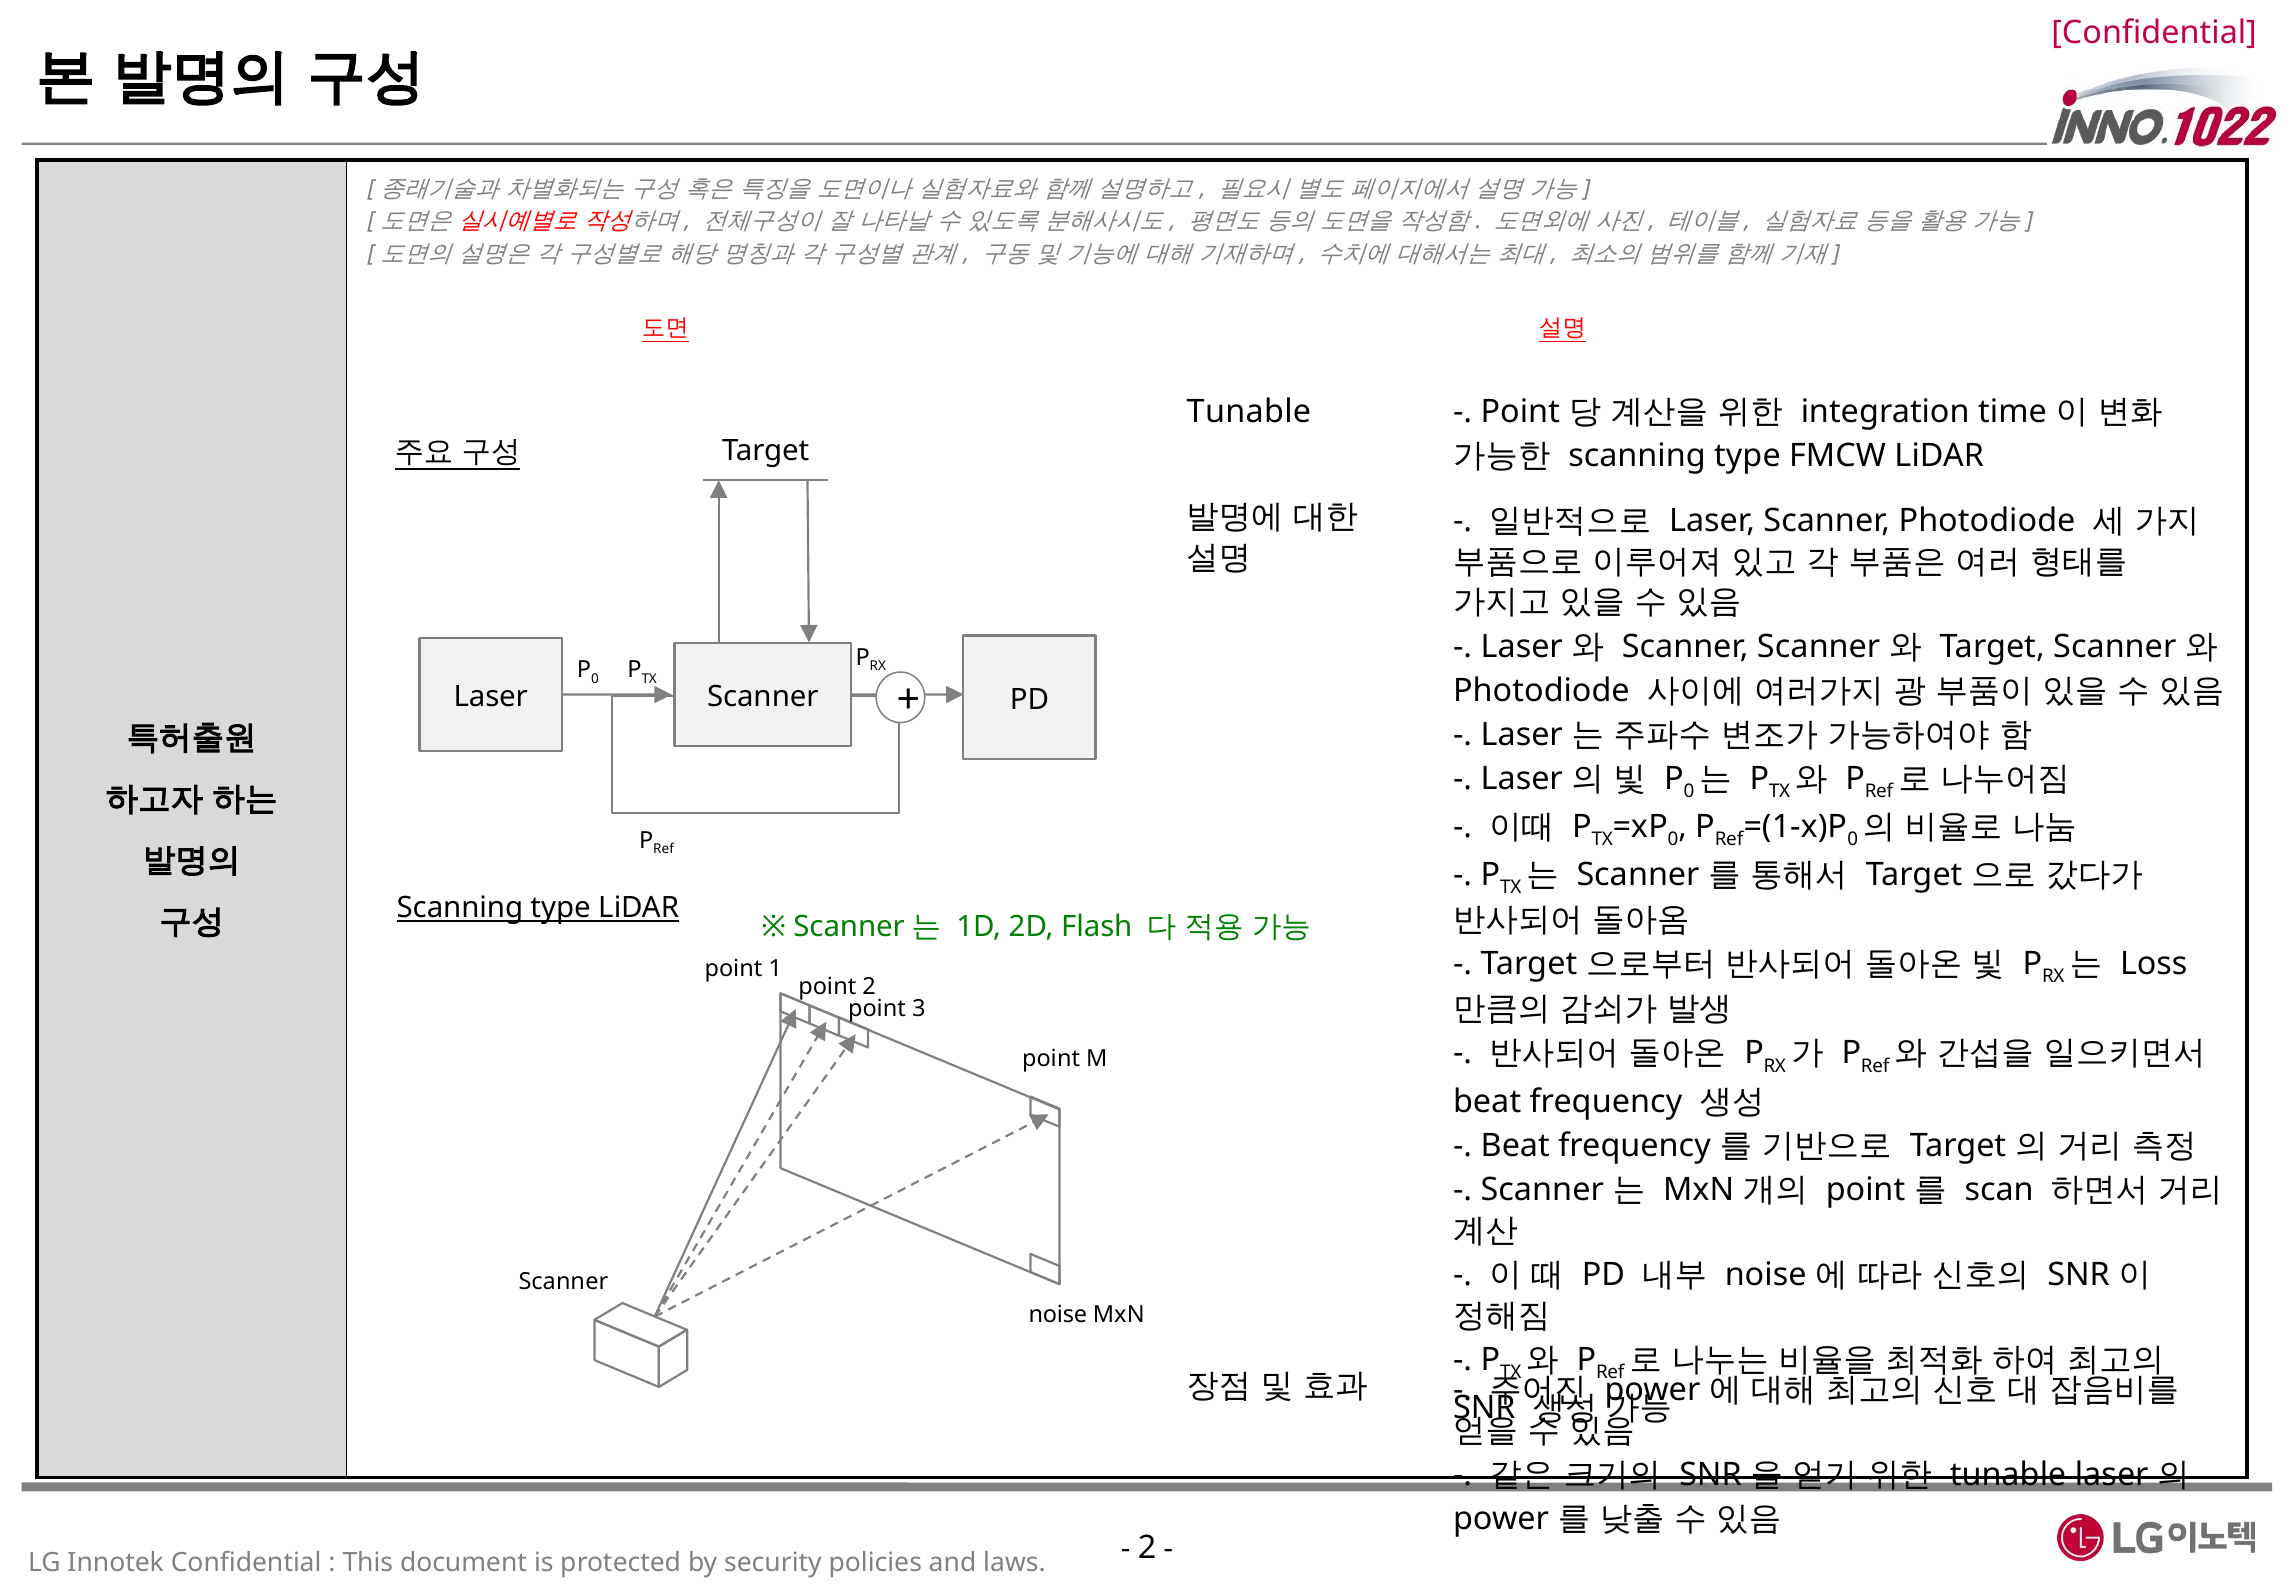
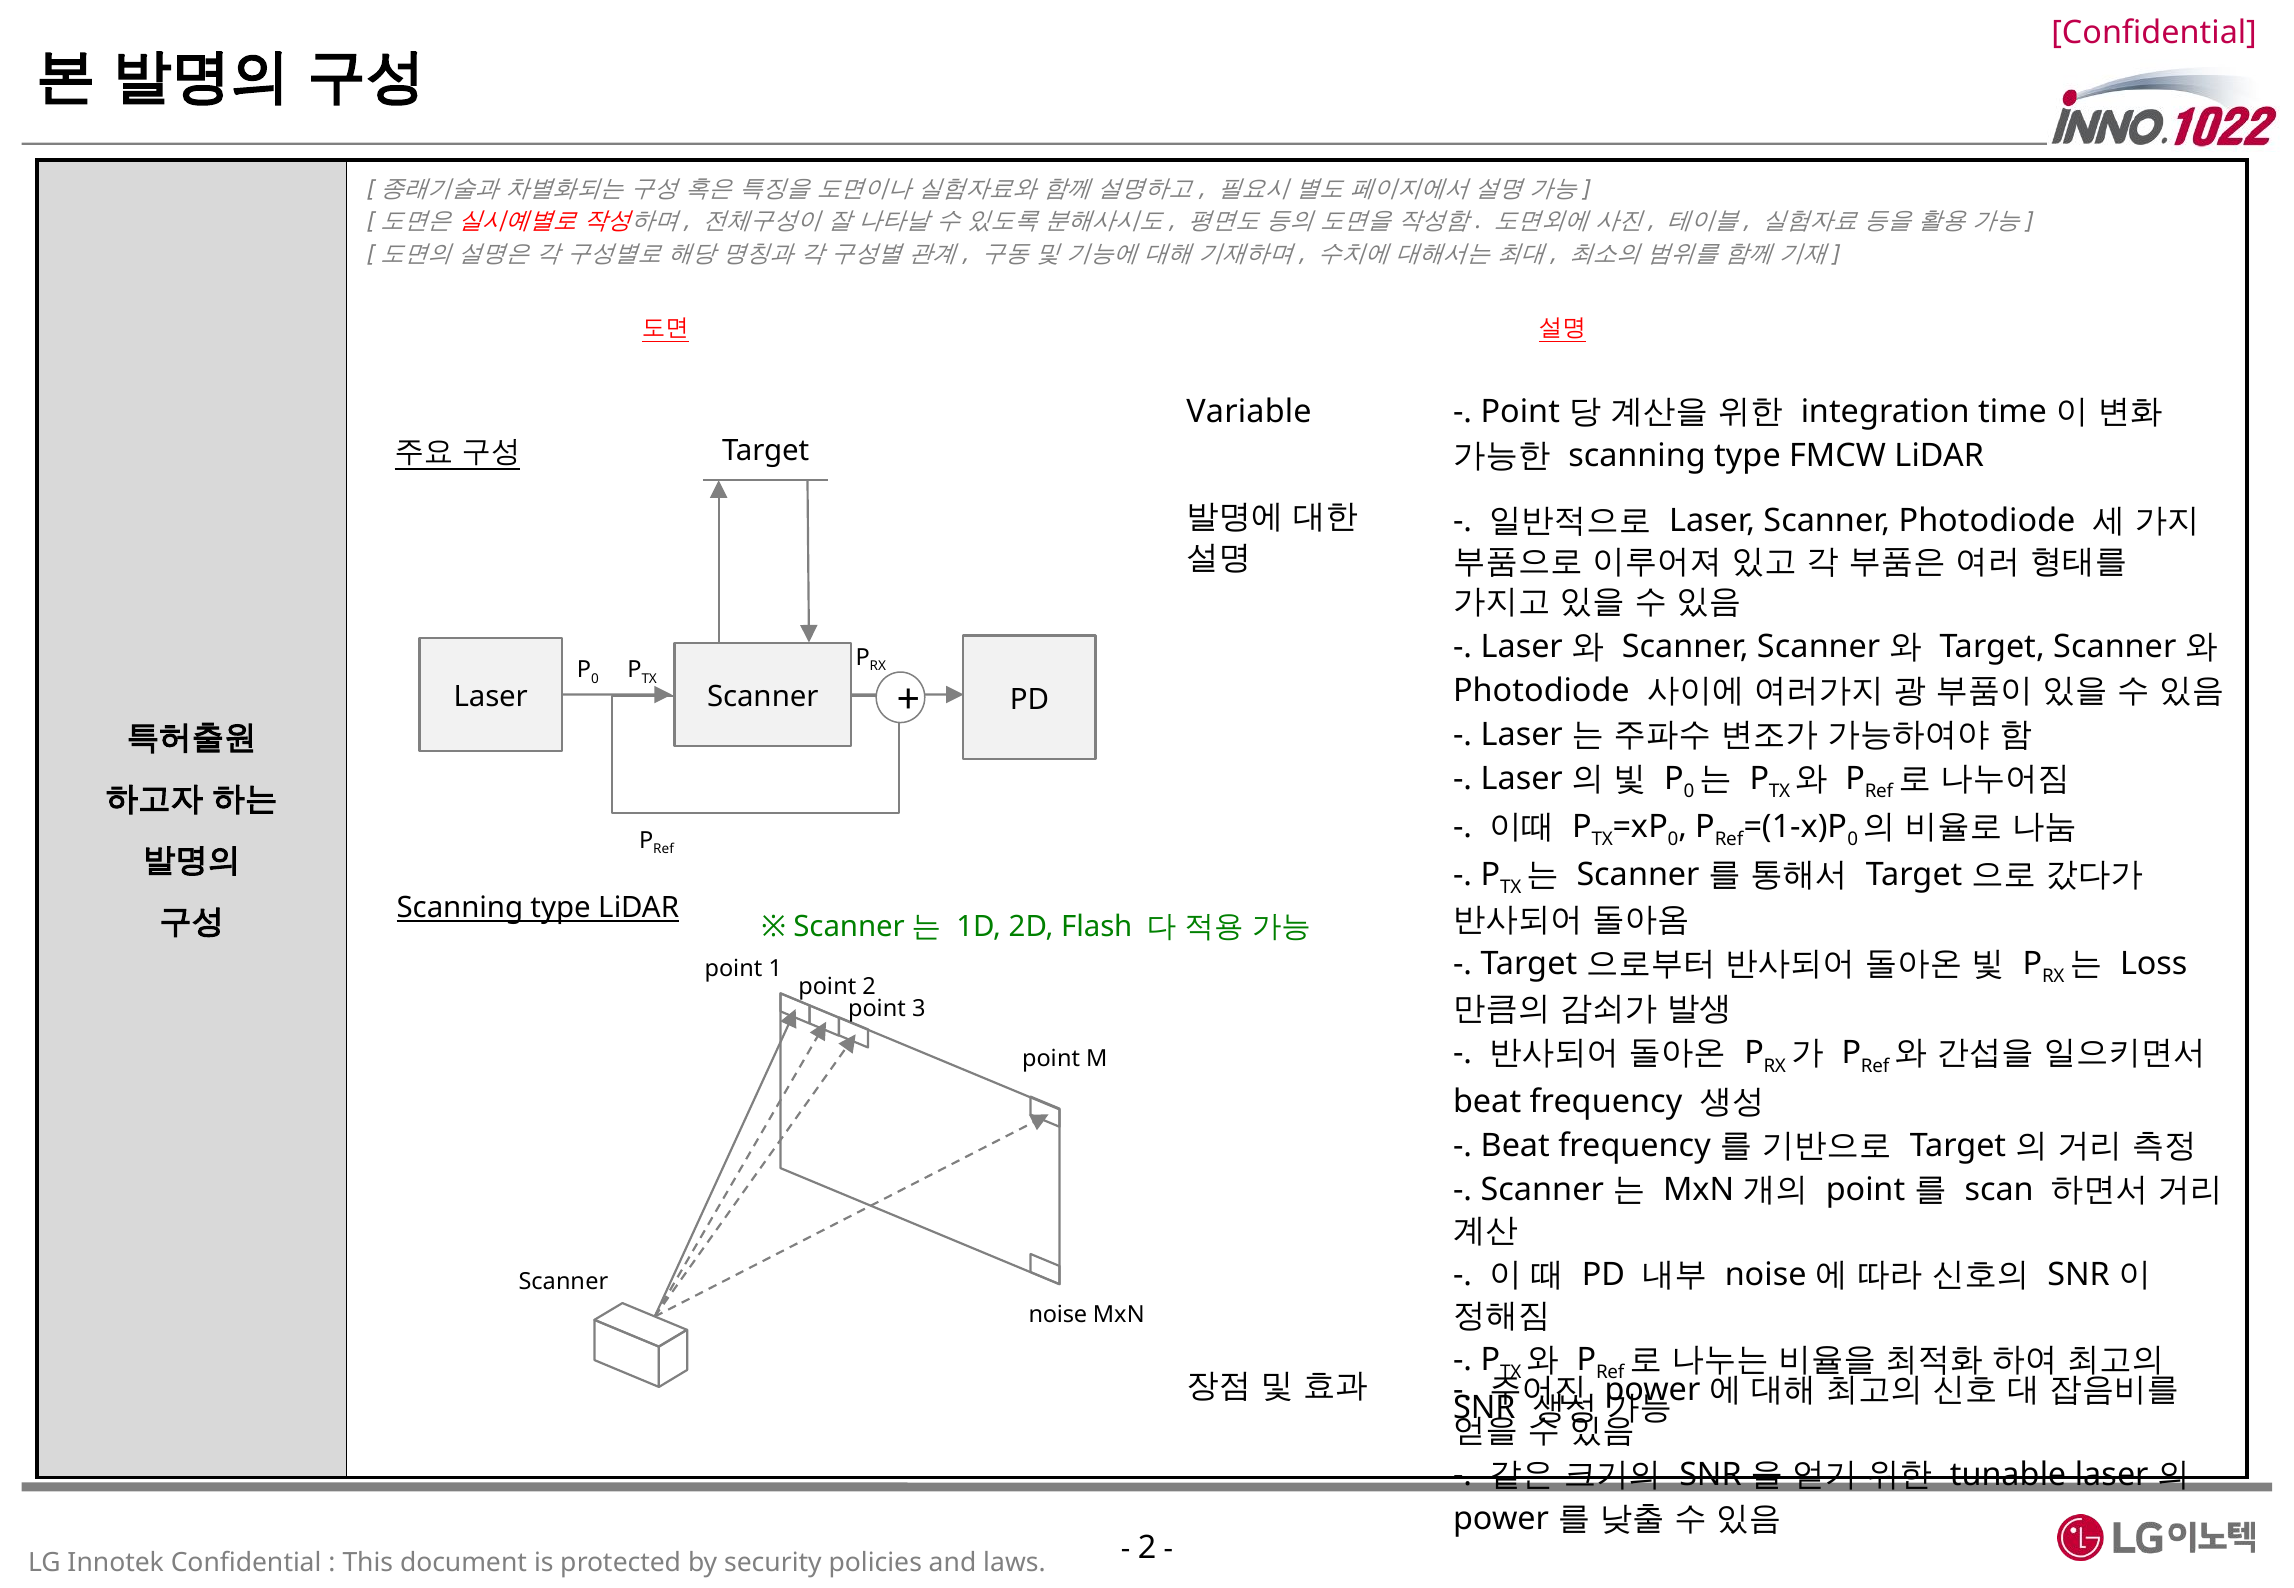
Tunable at (1249, 412): Tunable -> Variable
